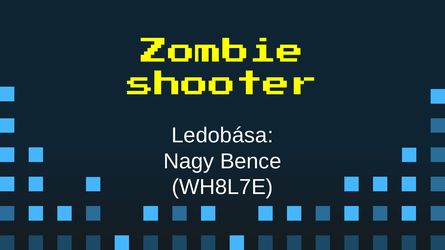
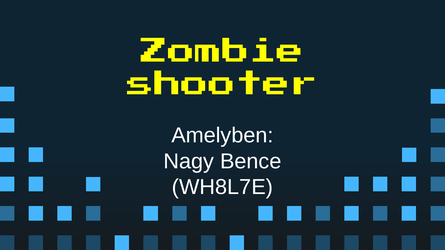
Ledobása: Ledobása -> Amelyben
